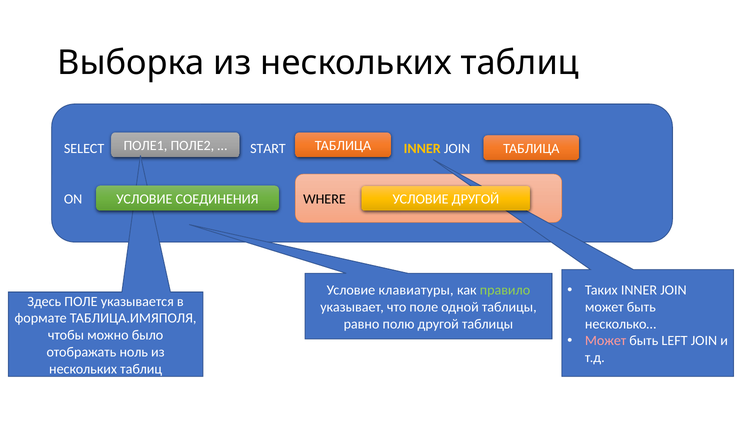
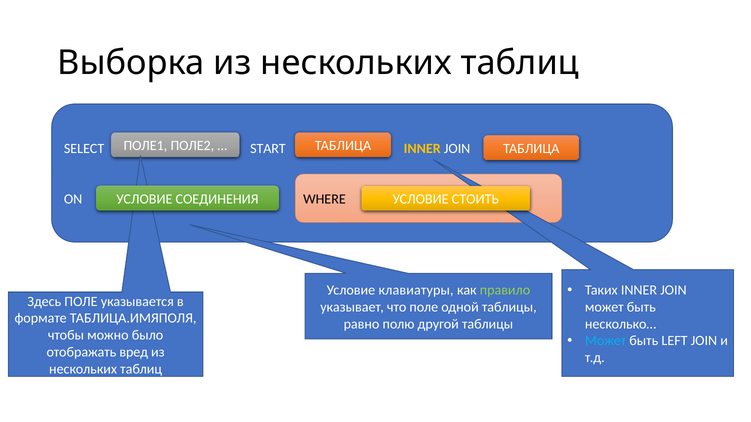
УСЛОВИЕ ДРУГОЙ: ДРУГОЙ -> СТОИТЬ
Может at (606, 341) colour: pink -> light blue
ноль: ноль -> вред
